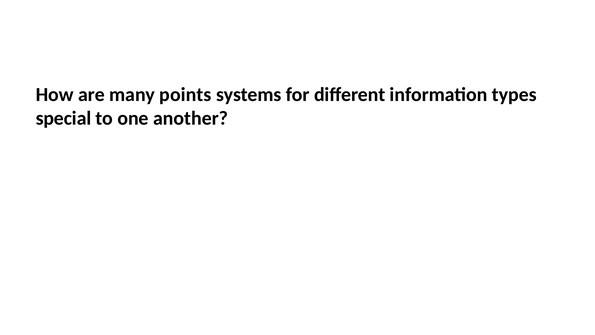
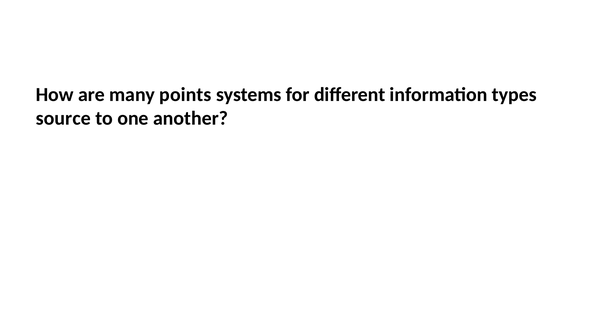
special: special -> source
